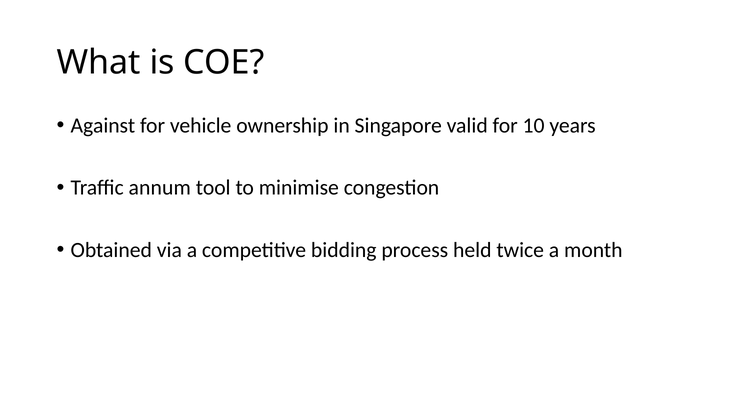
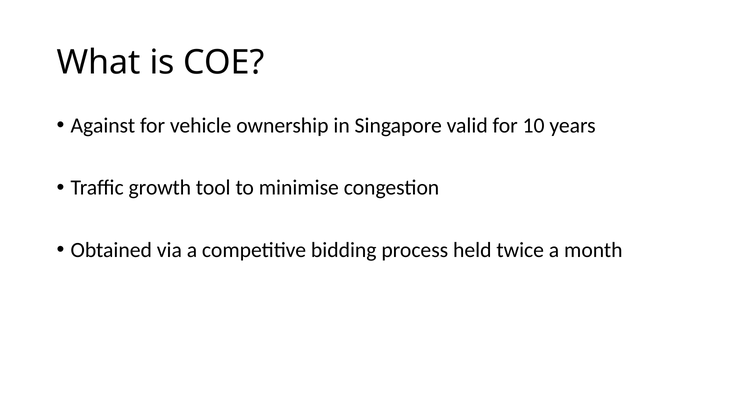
annum: annum -> growth
